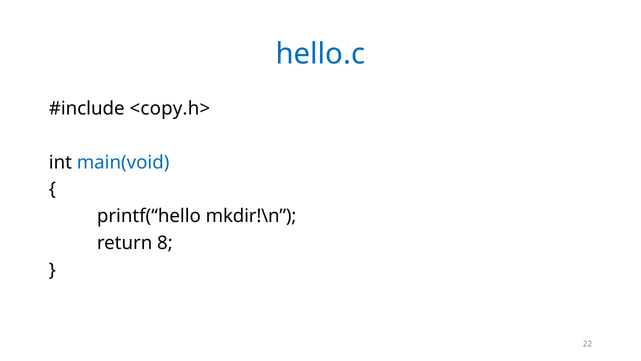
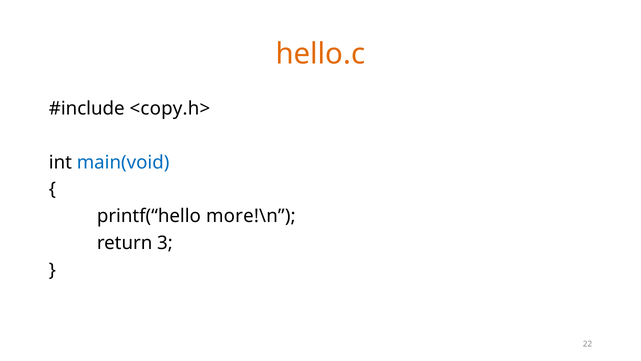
hello.c colour: blue -> orange
mkdir!\n: mkdir!\n -> more!\n
8: 8 -> 3
